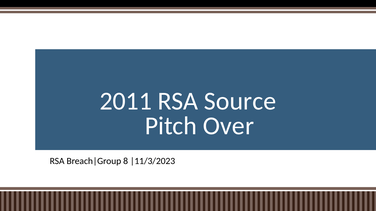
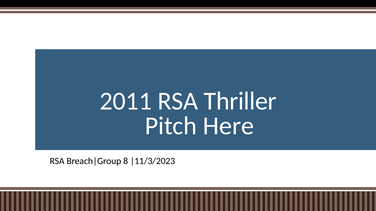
Source: Source -> Thriller
Over: Over -> Here
